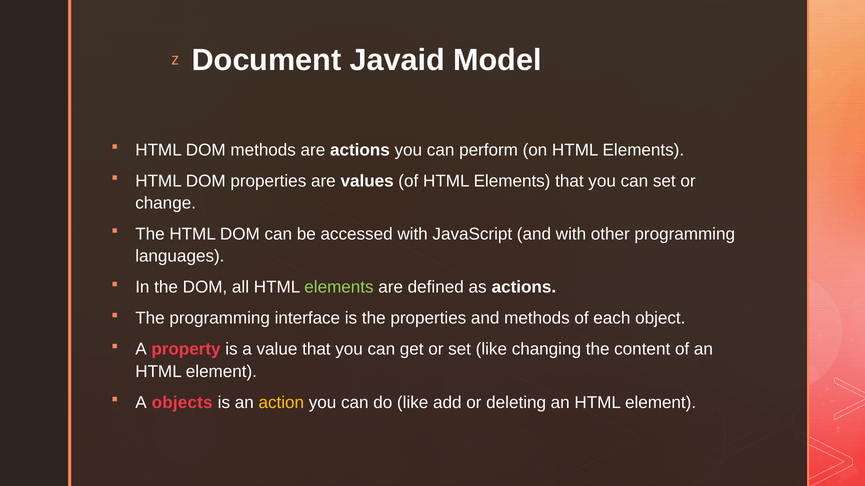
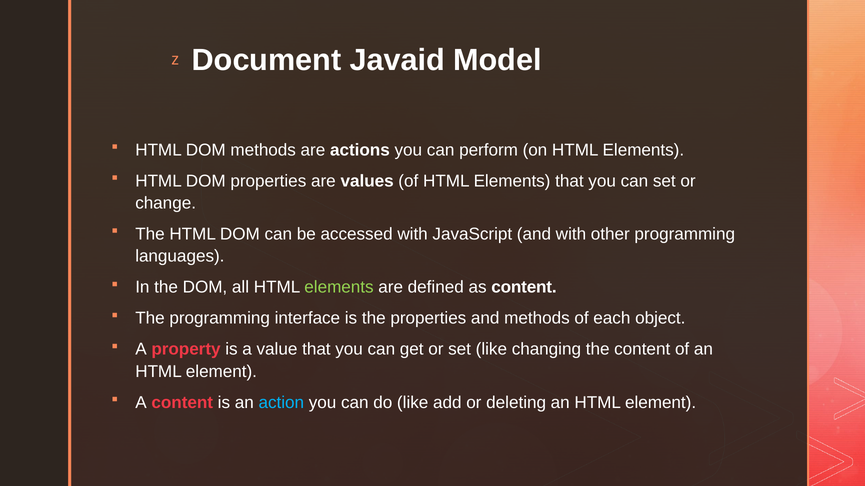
as actions: actions -> content
A objects: objects -> content
action colour: yellow -> light blue
